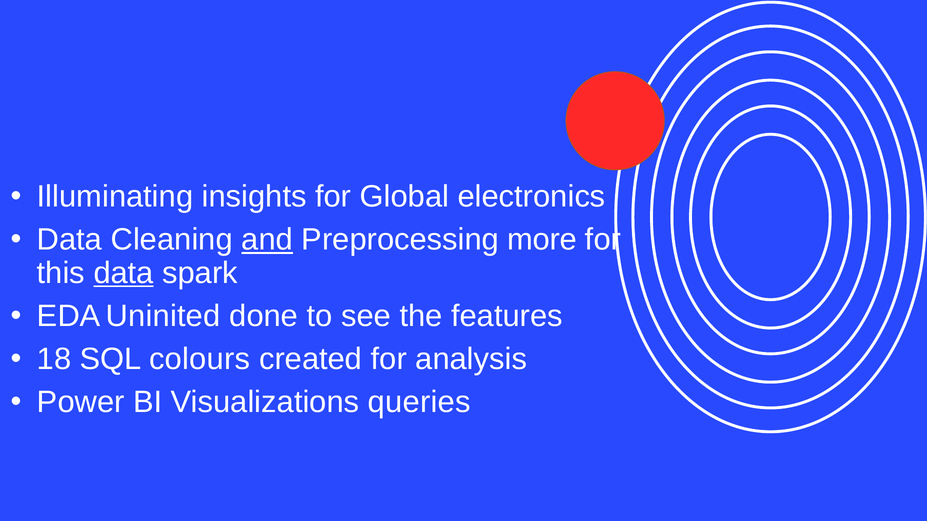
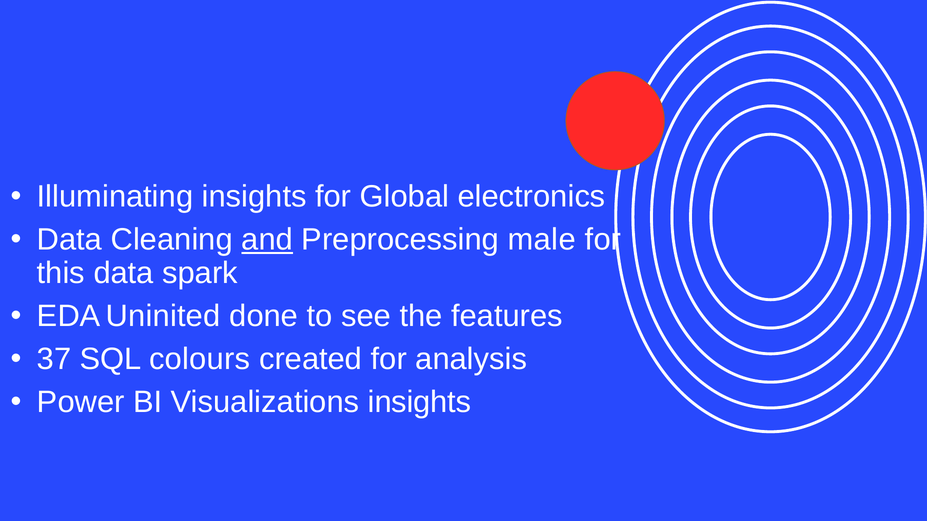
more: more -> male
data at (124, 273) underline: present -> none
18: 18 -> 37
Visualizations queries: queries -> insights
